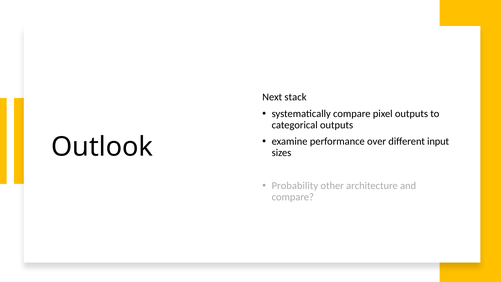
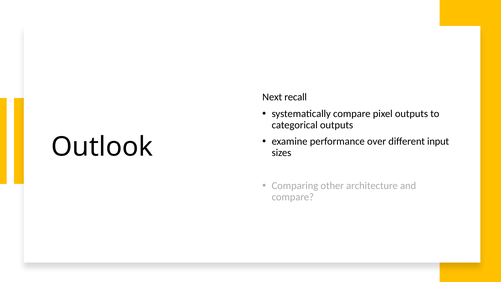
stack: stack -> recall
Probability: Probability -> Comparing
